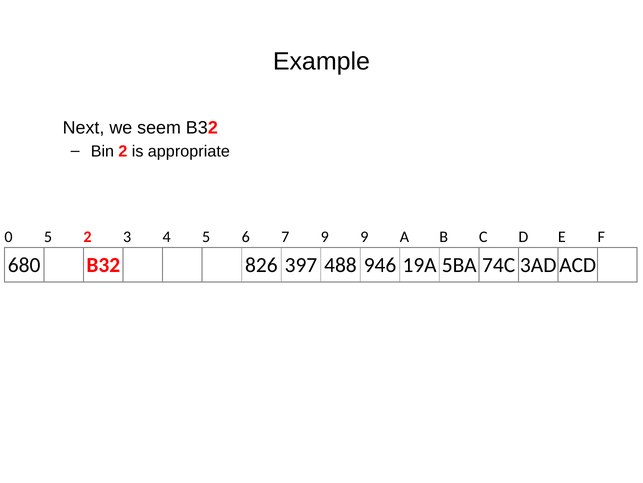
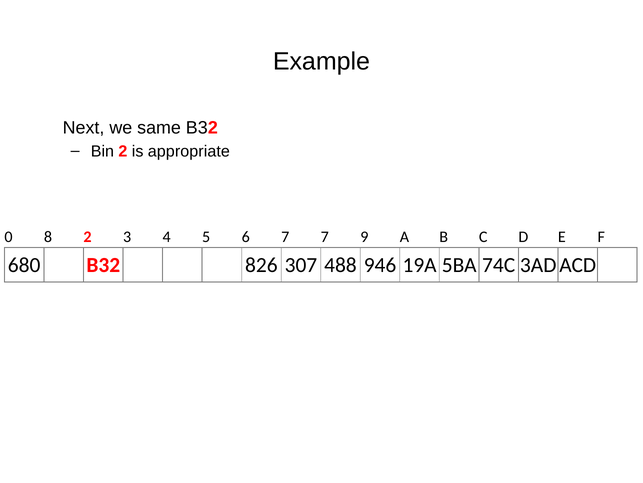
seem: seem -> same
0 5: 5 -> 8
7 9: 9 -> 7
397: 397 -> 307
